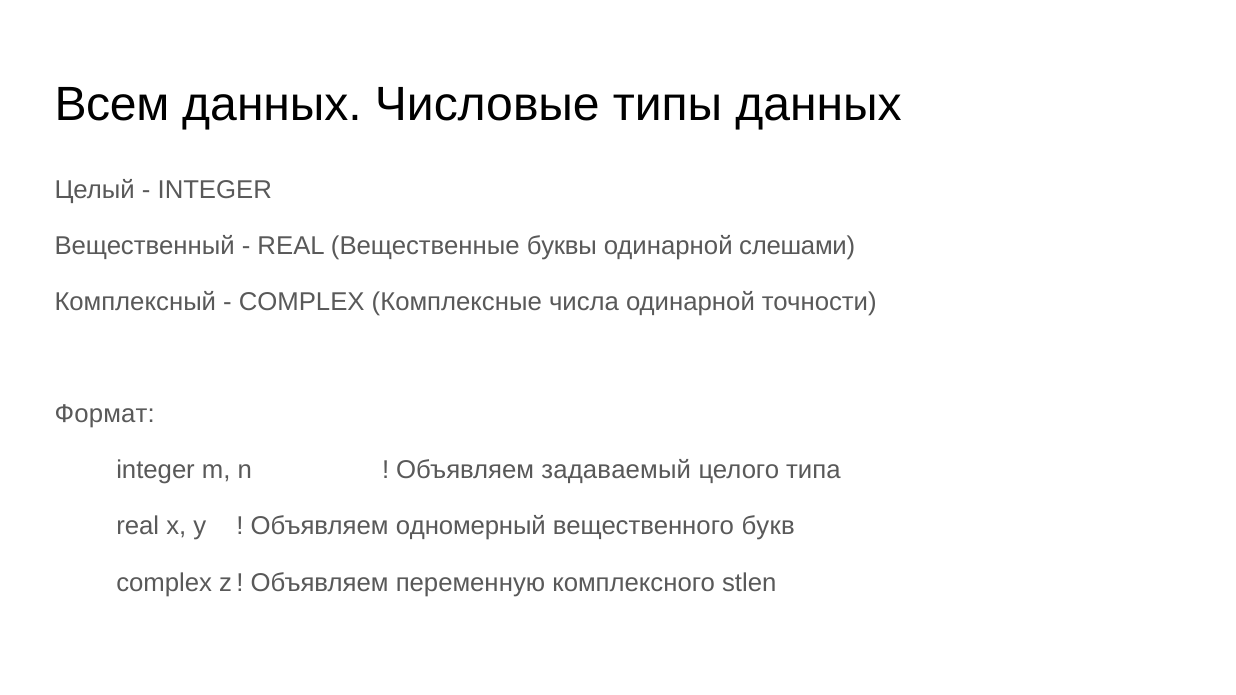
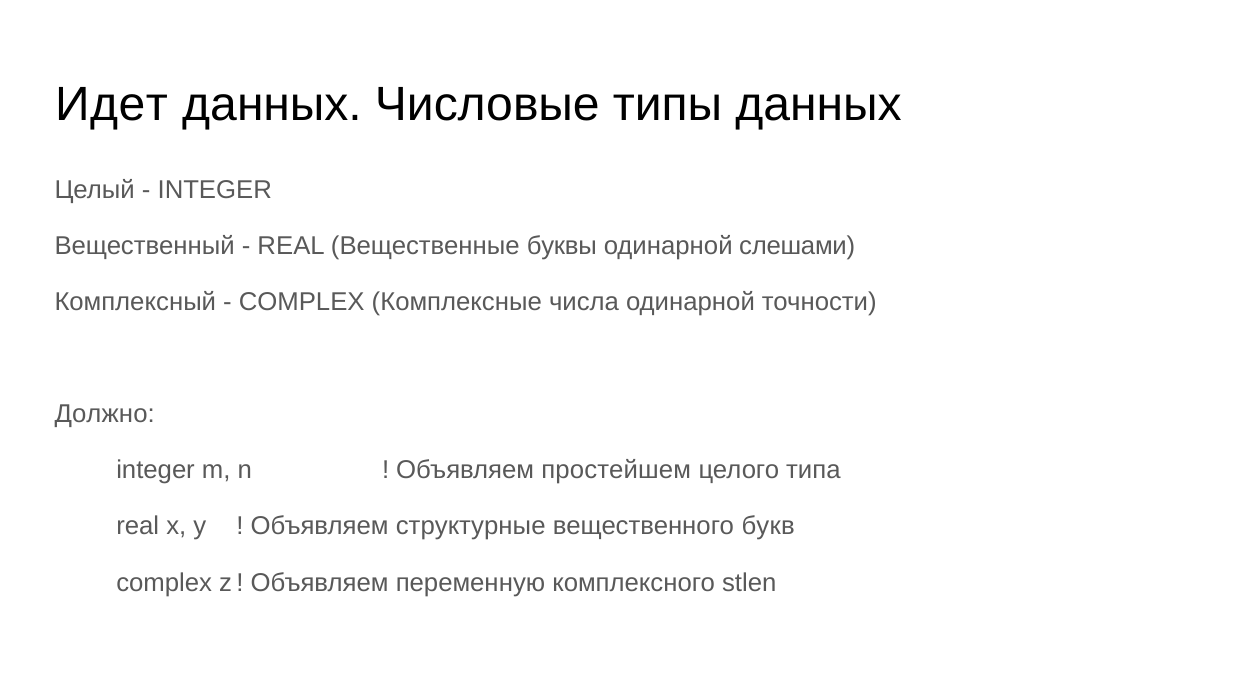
Всем: Всем -> Идет
Формат: Формат -> Должно
задаваемый: задаваемый -> простейшем
одномерный: одномерный -> структурные
